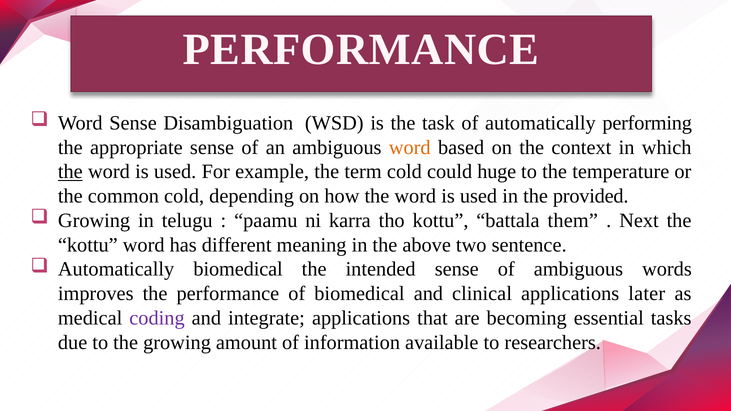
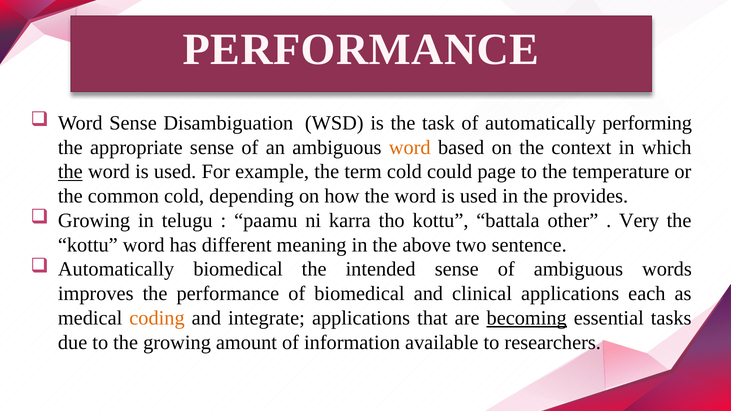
huge: huge -> page
provided: provided -> provides
them: them -> other
Next: Next -> Very
later: later -> each
coding colour: purple -> orange
becoming underline: none -> present
